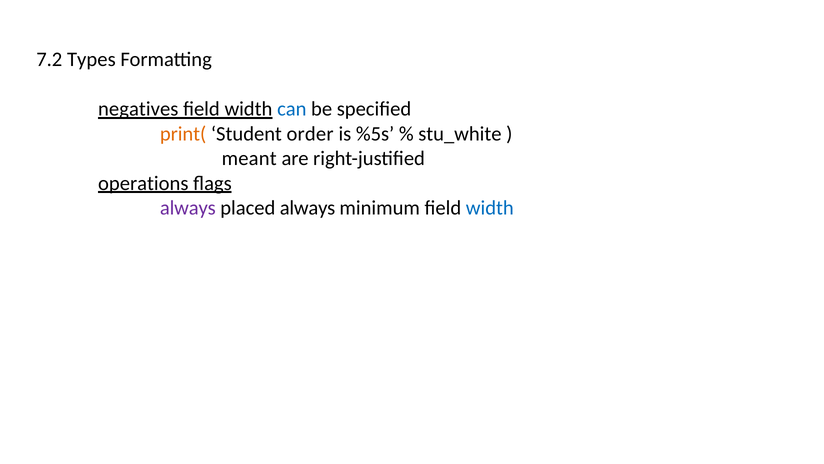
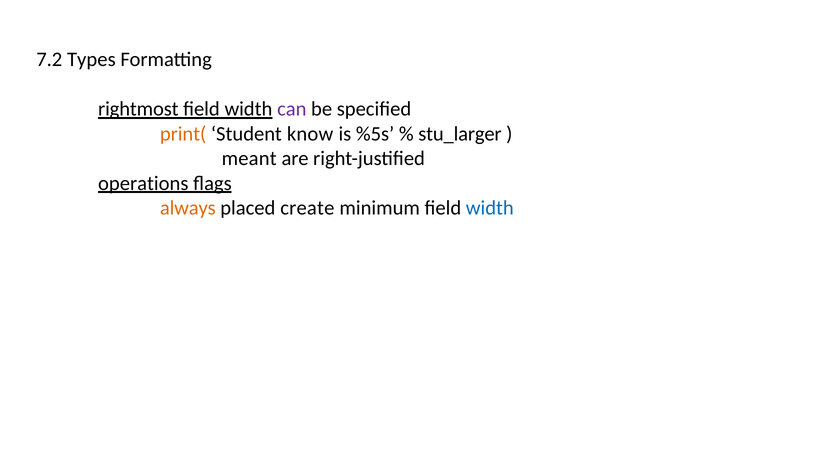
negatives: negatives -> rightmost
can colour: blue -> purple
order: order -> know
stu_white: stu_white -> stu_larger
always at (188, 208) colour: purple -> orange
placed always: always -> create
